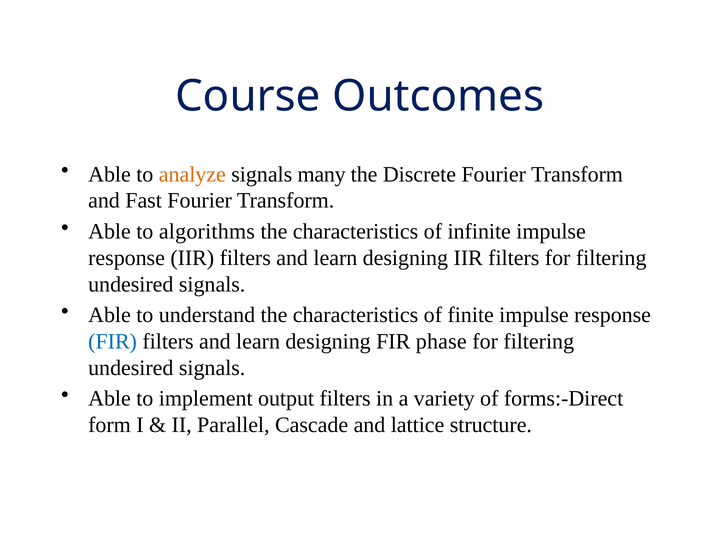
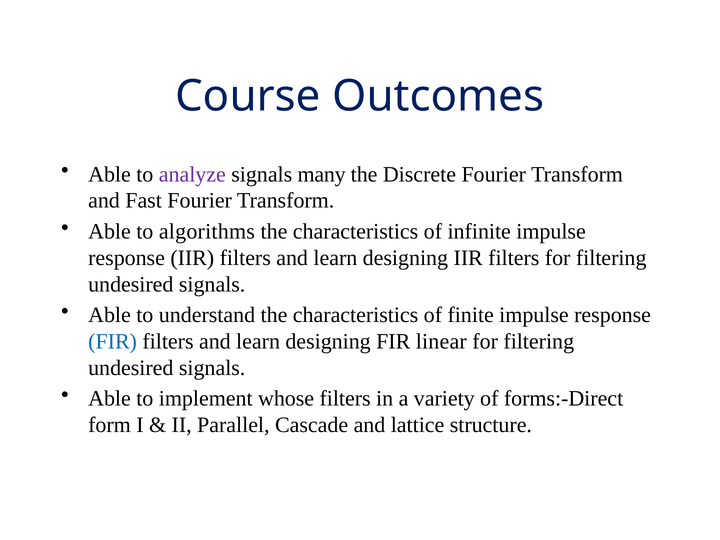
analyze colour: orange -> purple
phase: phase -> linear
output: output -> whose
